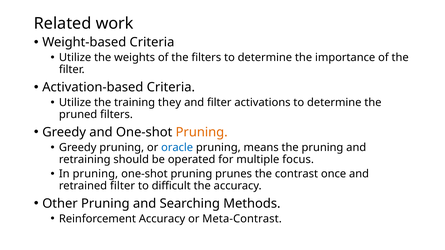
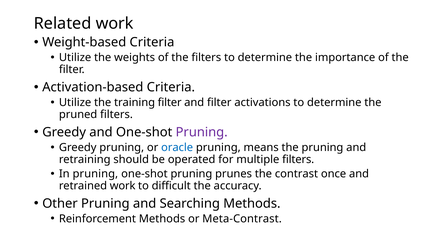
training they: they -> filter
Pruning at (202, 132) colour: orange -> purple
multiple focus: focus -> filters
retrained filter: filter -> work
Accuracy at (162, 219): Accuracy -> Methods
